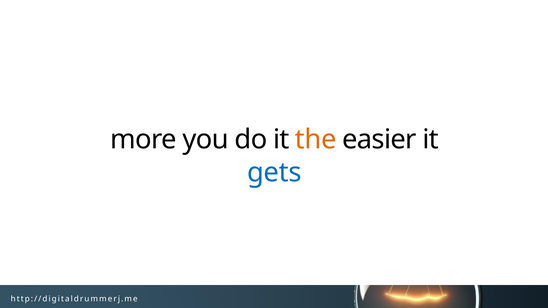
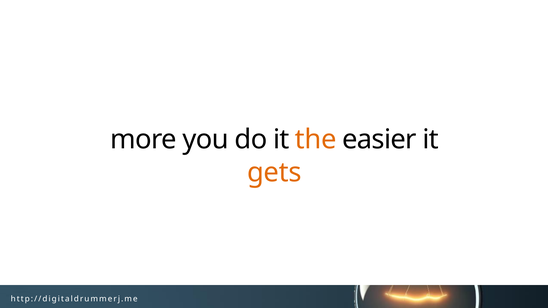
gets colour: blue -> orange
